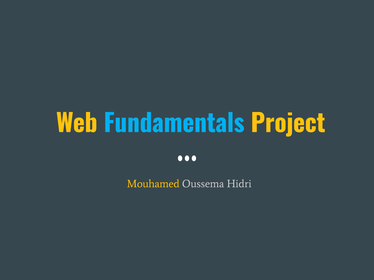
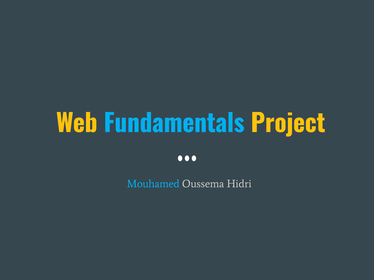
Mouhamed colour: yellow -> light blue
